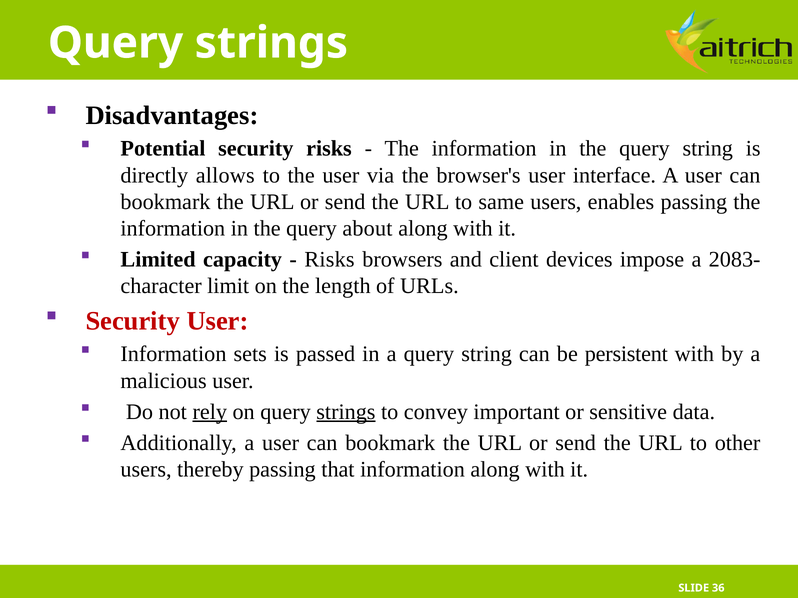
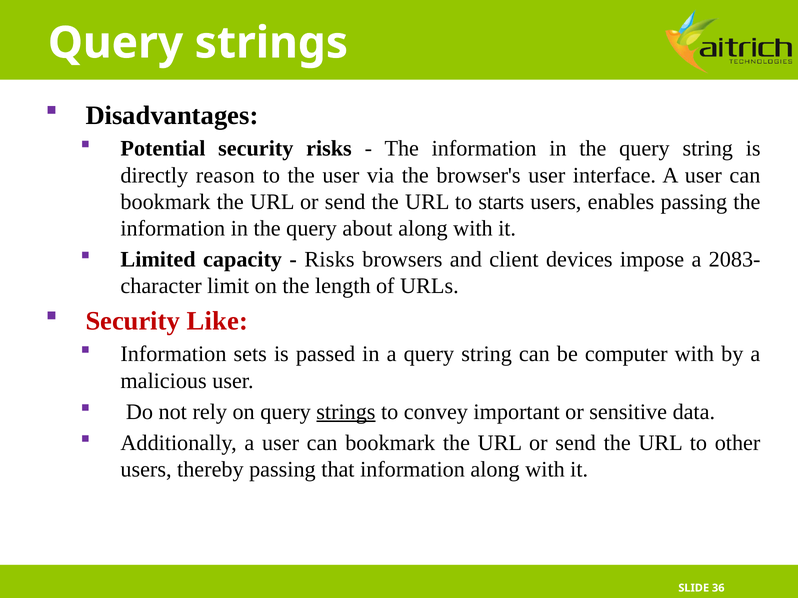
allows: allows -> reason
same: same -> starts
Security User: User -> Like
persistent: persistent -> computer
rely underline: present -> none
